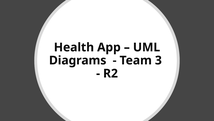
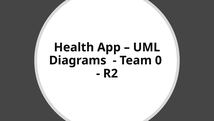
3: 3 -> 0
